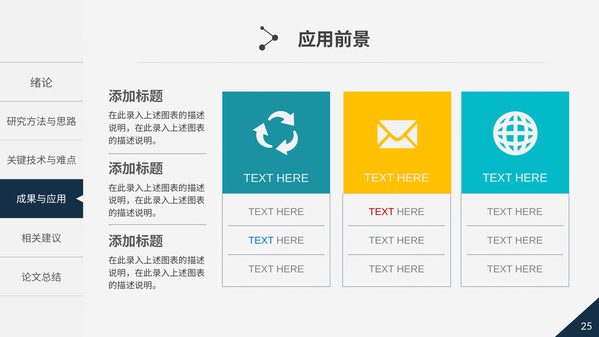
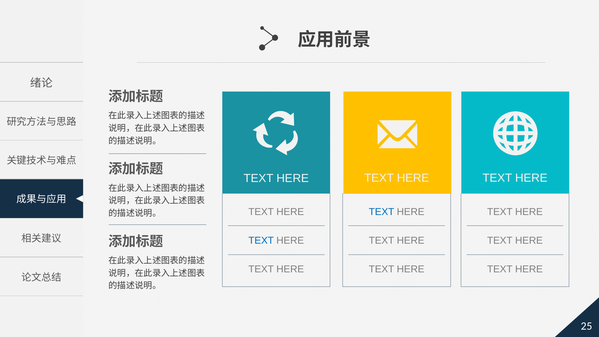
TEXT at (382, 212) colour: red -> blue
